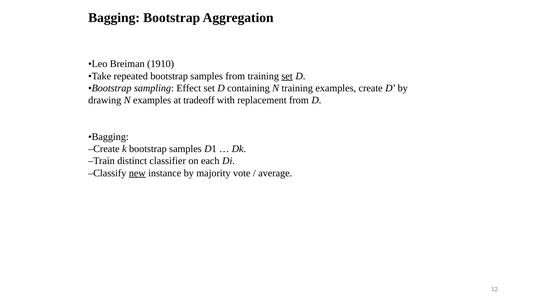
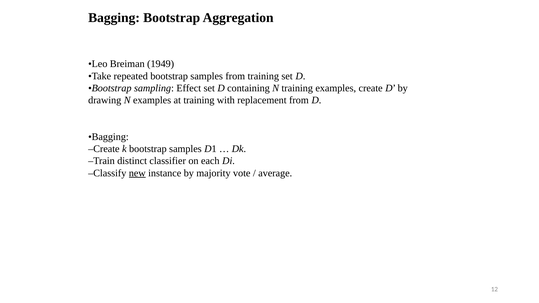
1910: 1910 -> 1949
set at (287, 76) underline: present -> none
at tradeoff: tradeoff -> training
